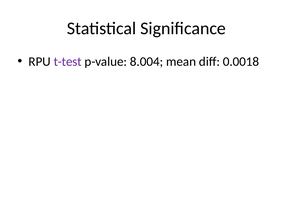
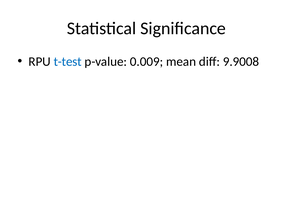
t-test colour: purple -> blue
8.004: 8.004 -> 0.009
0.0018: 0.0018 -> 9.9008
